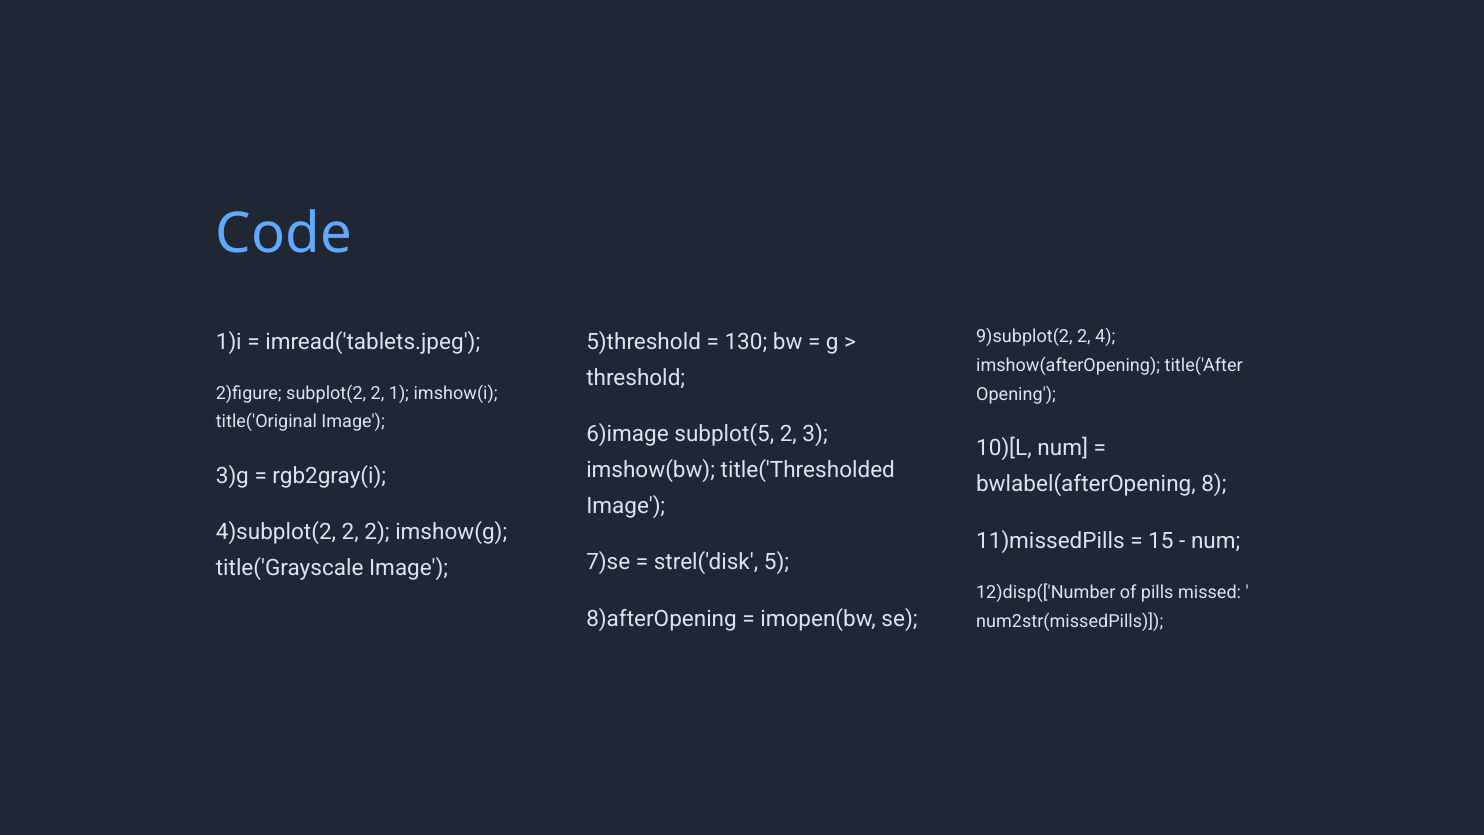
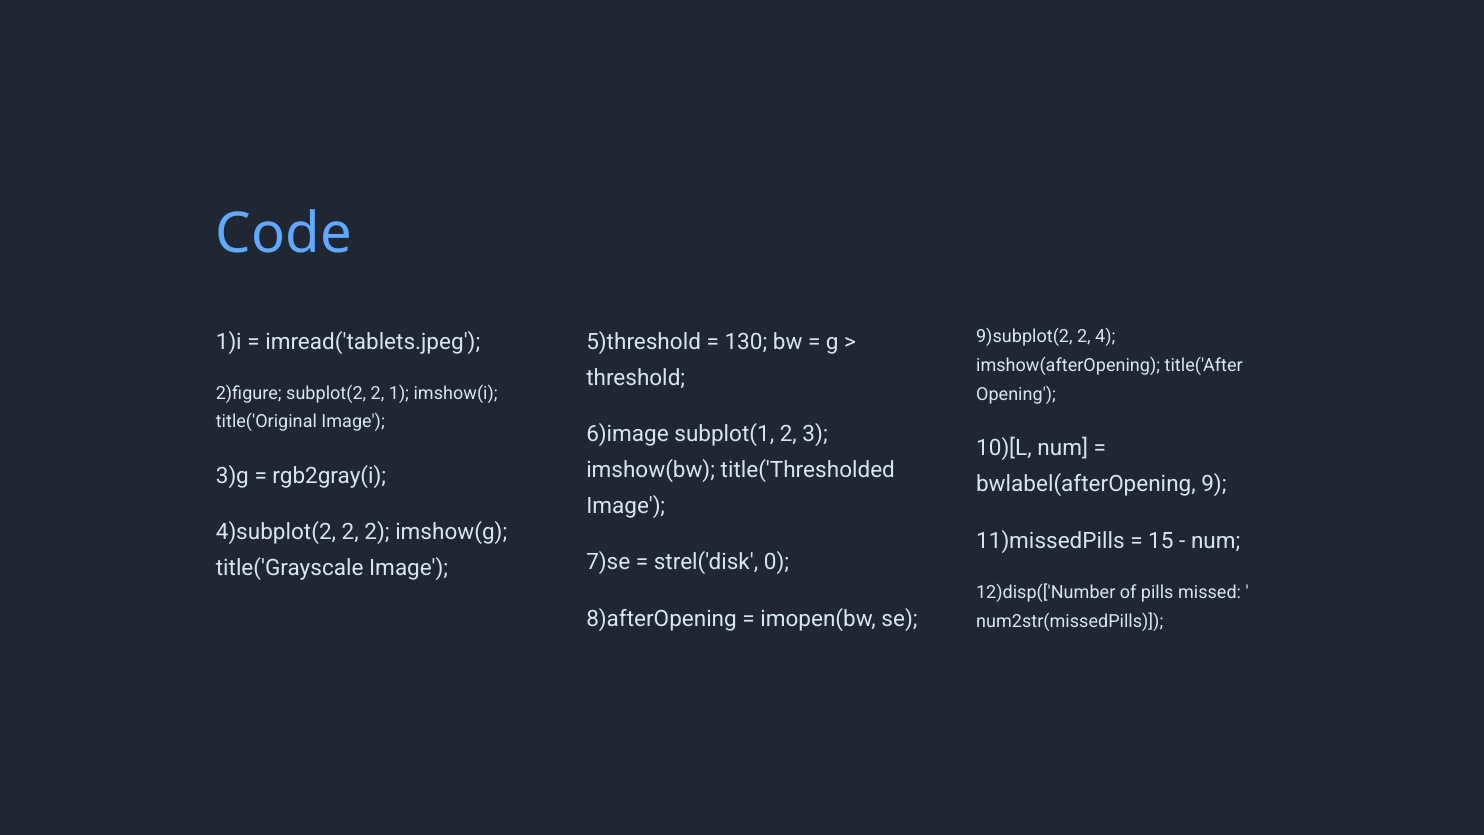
subplot(5: subplot(5 -> subplot(1
8: 8 -> 9
5: 5 -> 0
